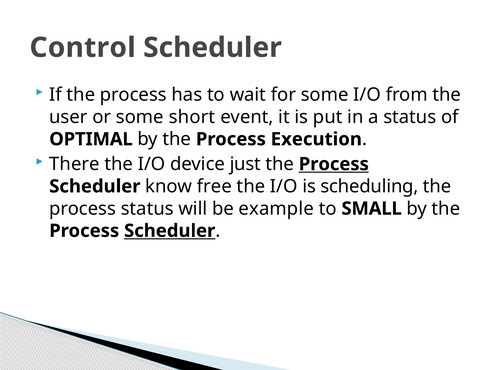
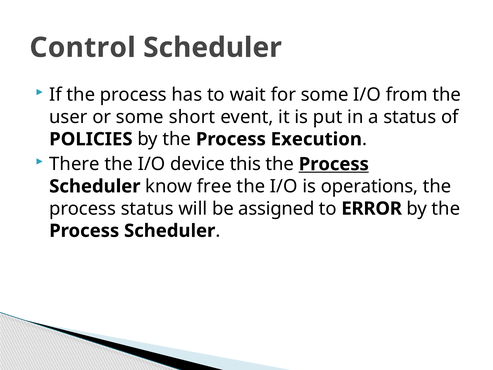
OPTIMAL: OPTIMAL -> POLICIES
just: just -> this
scheduling: scheduling -> operations
example: example -> assigned
SMALL: SMALL -> ERROR
Scheduler at (170, 231) underline: present -> none
